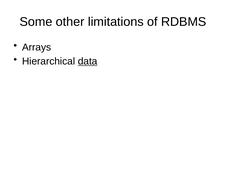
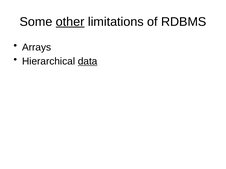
other underline: none -> present
